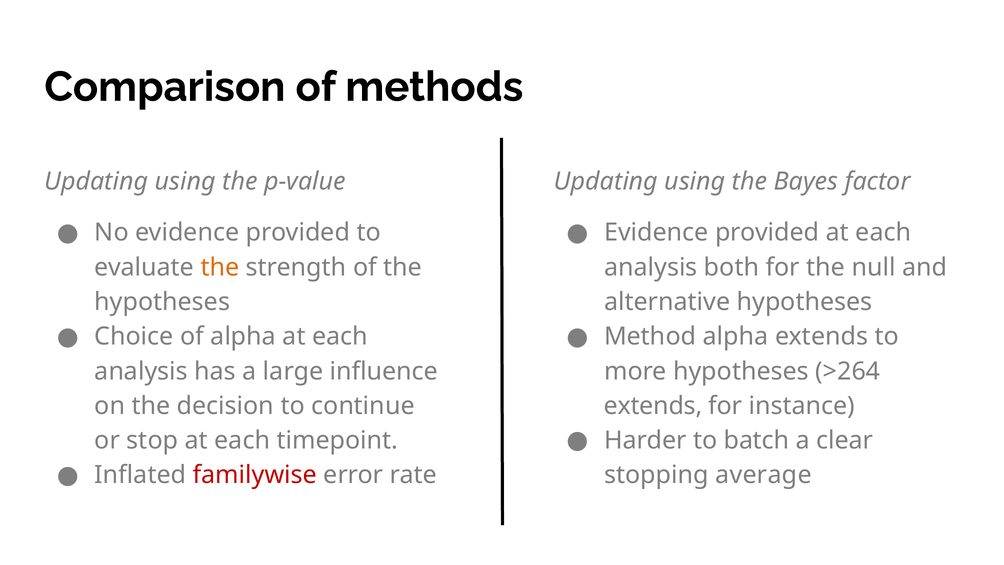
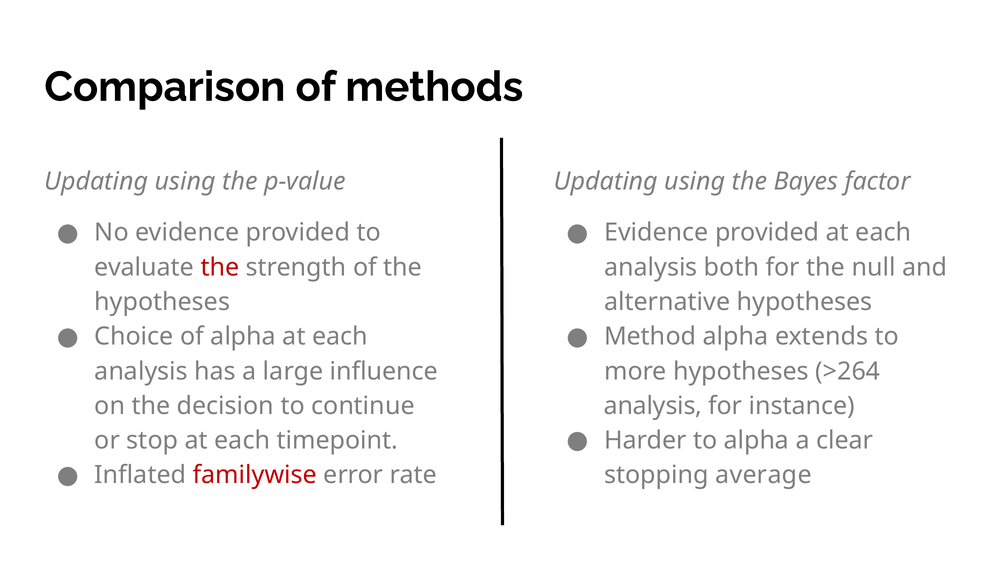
the at (220, 267) colour: orange -> red
extends at (653, 406): extends -> analysis
to batch: batch -> alpha
